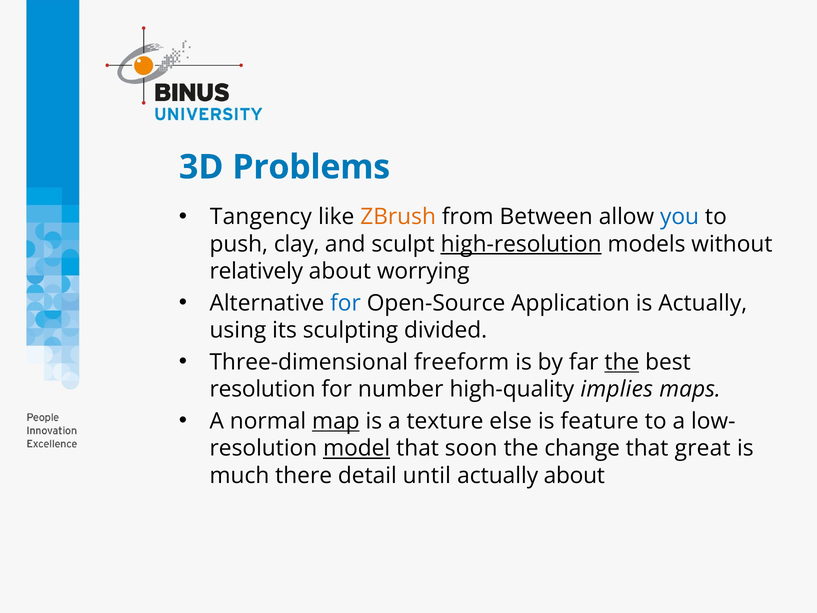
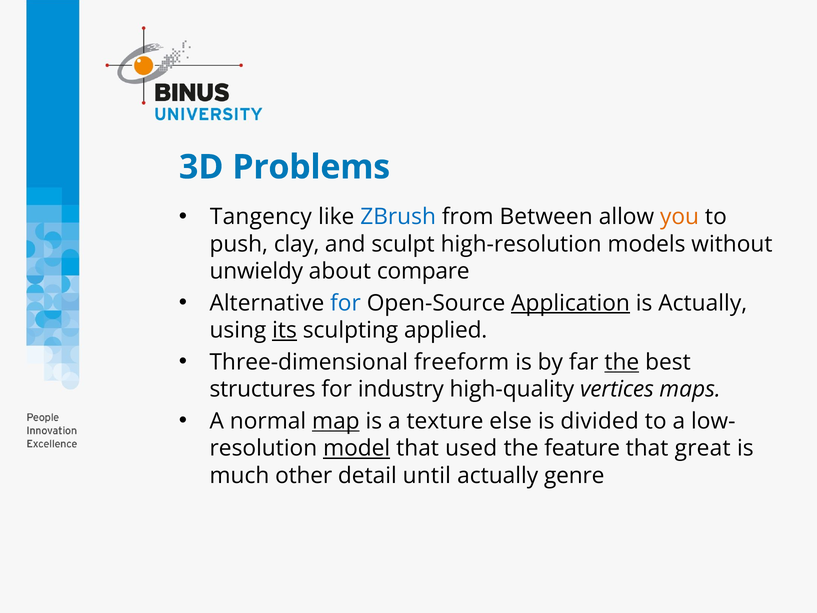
ZBrush colour: orange -> blue
you colour: blue -> orange
high-resolution underline: present -> none
relatively: relatively -> unwieldy
worrying: worrying -> compare
Application underline: none -> present
its underline: none -> present
divided: divided -> applied
resolution at (263, 389): resolution -> structures
number: number -> industry
implies: implies -> vertices
feature: feature -> divided
soon: soon -> used
change: change -> feature
there: there -> other
actually about: about -> genre
